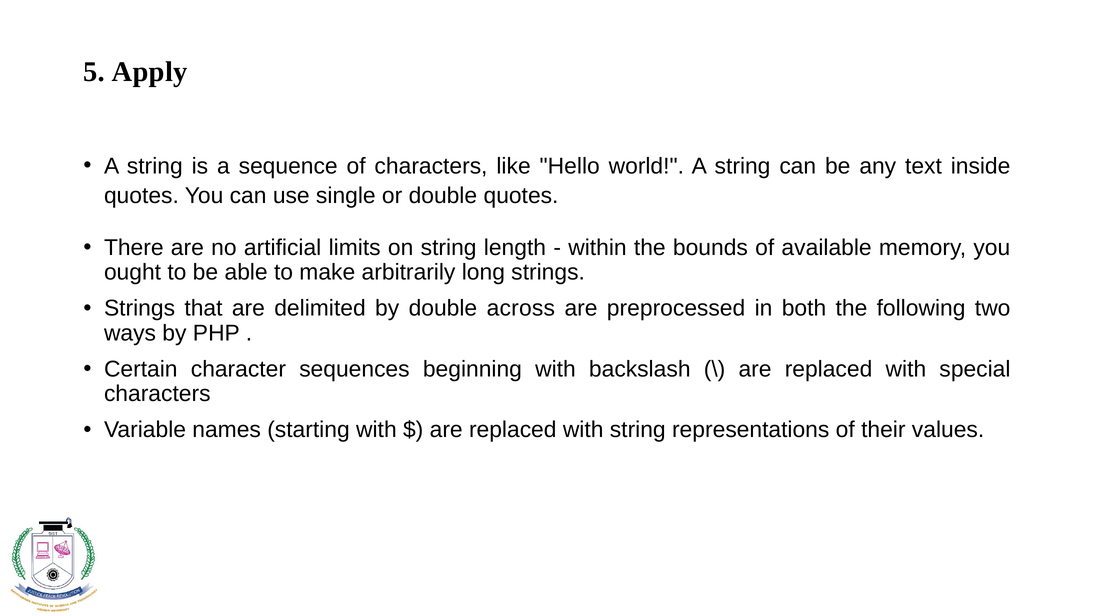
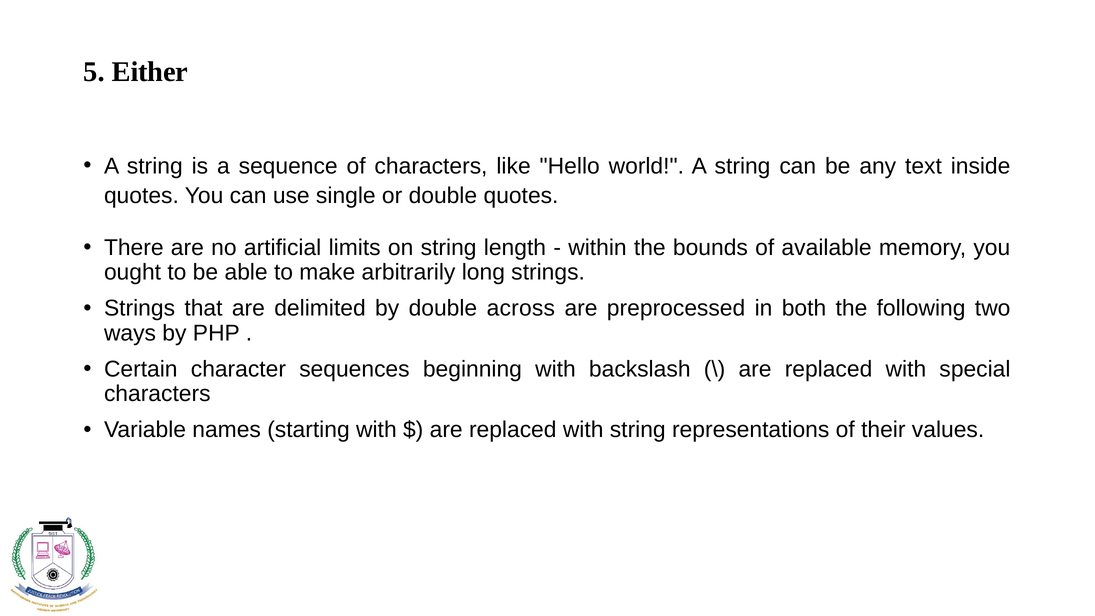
Apply: Apply -> Either
